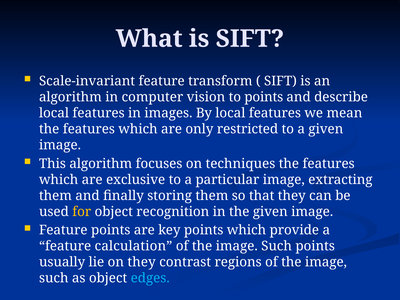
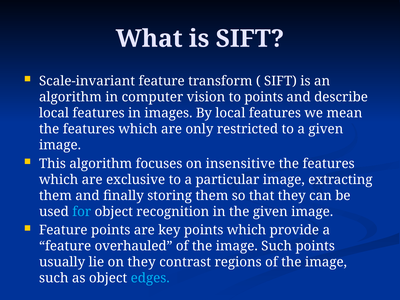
techniques: techniques -> insensitive
for colour: yellow -> light blue
calculation: calculation -> overhauled
